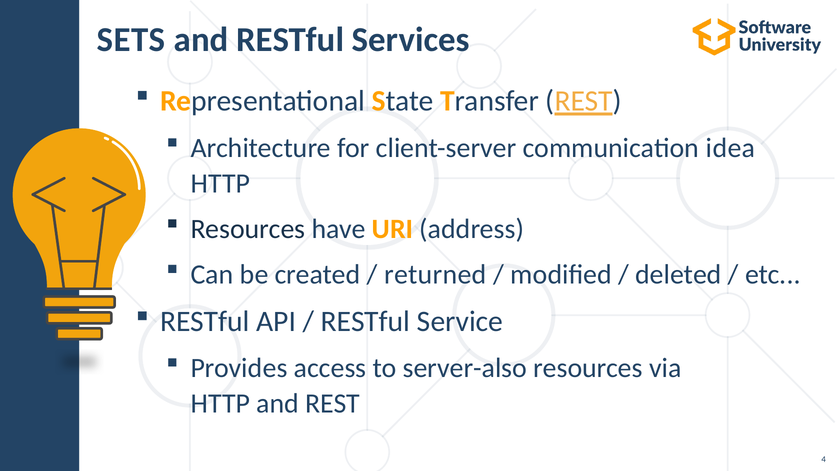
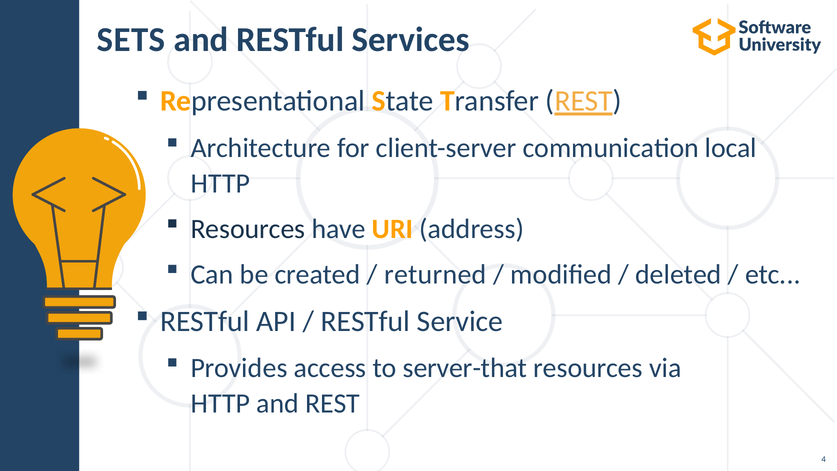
idea: idea -> local
server-also: server-also -> server-that
